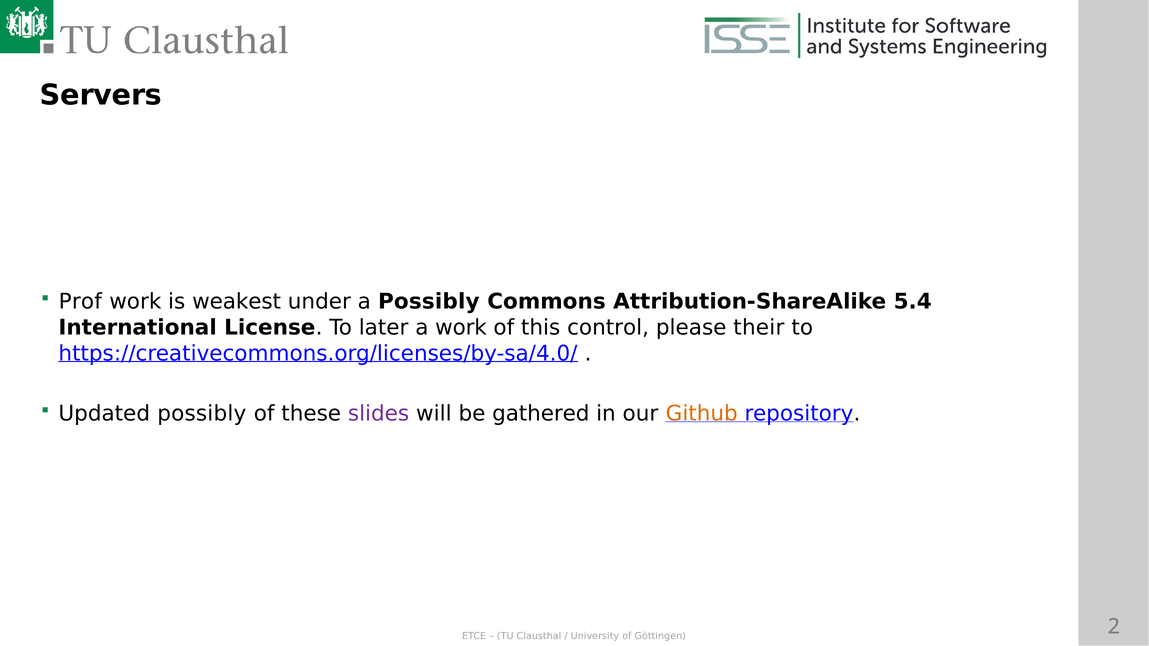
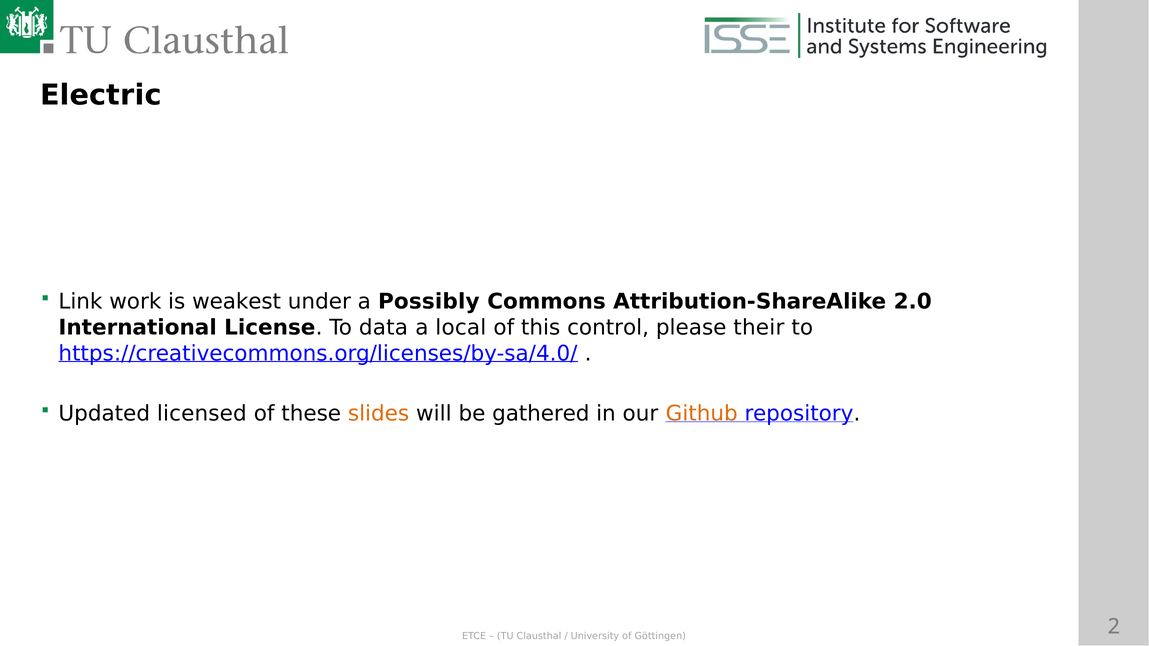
Servers: Servers -> Electric
Prof: Prof -> Link
5.4: 5.4 -> 2.0
later: later -> data
a work: work -> local
Updated possibly: possibly -> licensed
slides colour: purple -> orange
